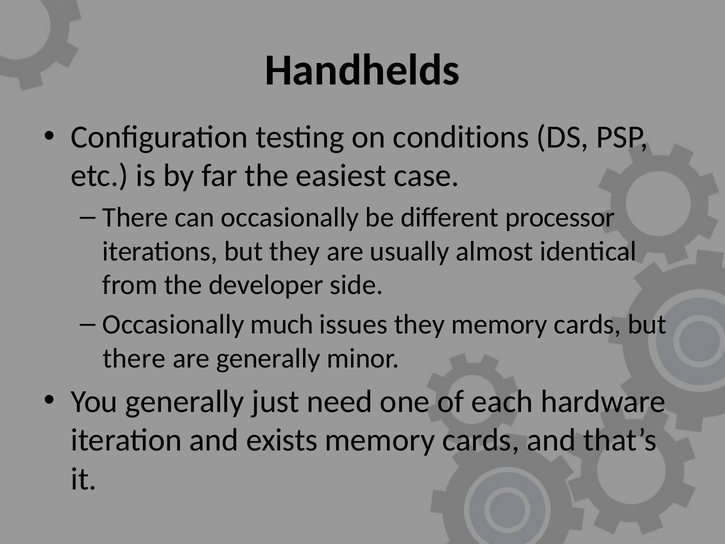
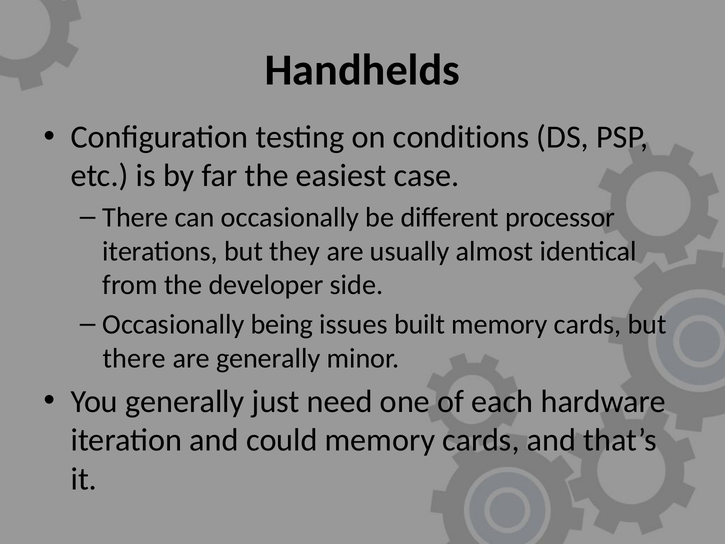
much: much -> being
issues they: they -> built
exists: exists -> could
